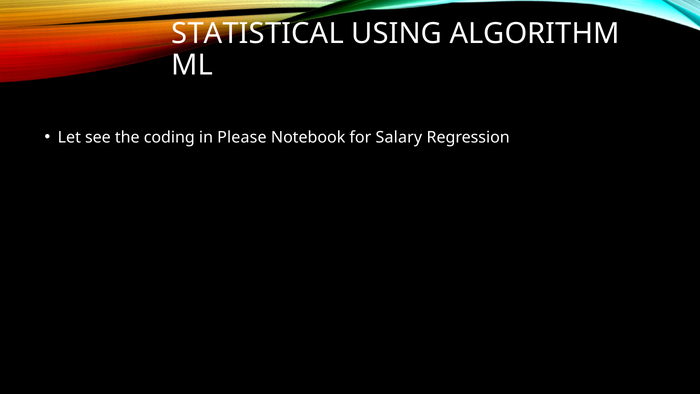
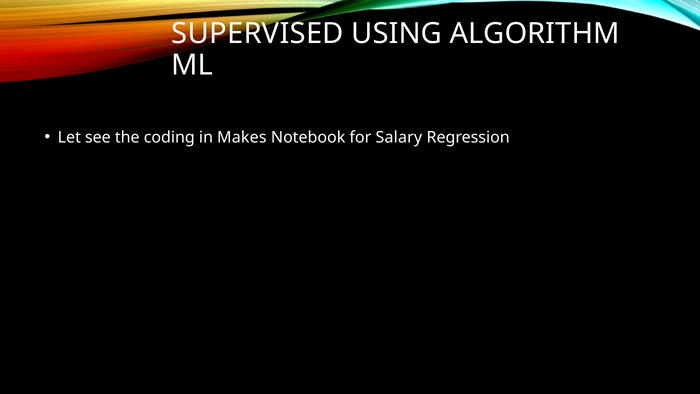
STATISTICAL: STATISTICAL -> SUPERVISED
Please: Please -> Makes
